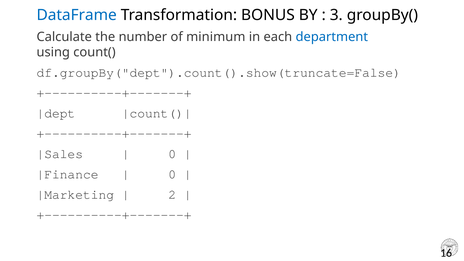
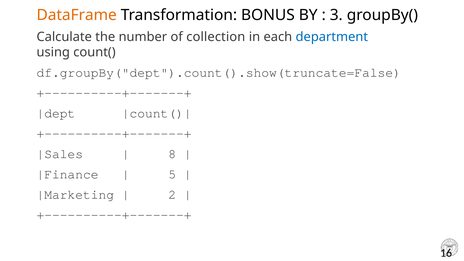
DataFrame colour: blue -> orange
minimum: minimum -> collection
0 at (172, 154): 0 -> 8
0 at (172, 174): 0 -> 5
